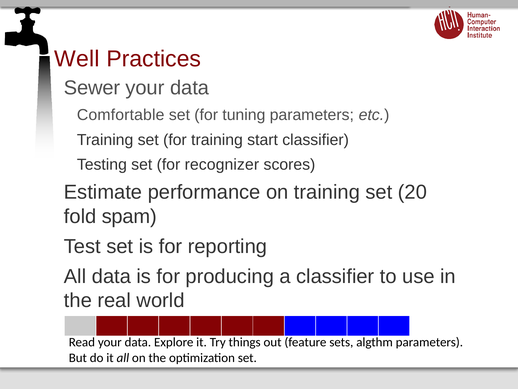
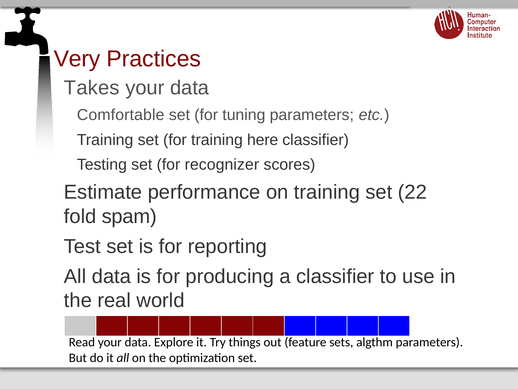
Well: Well -> Very
Sewer: Sewer -> Takes
start: start -> here
20: 20 -> 22
